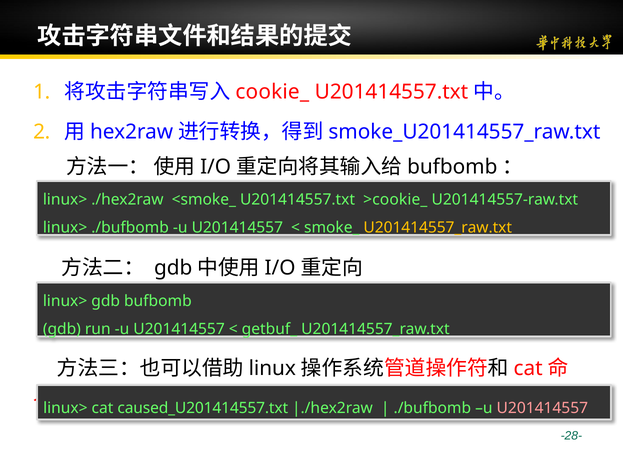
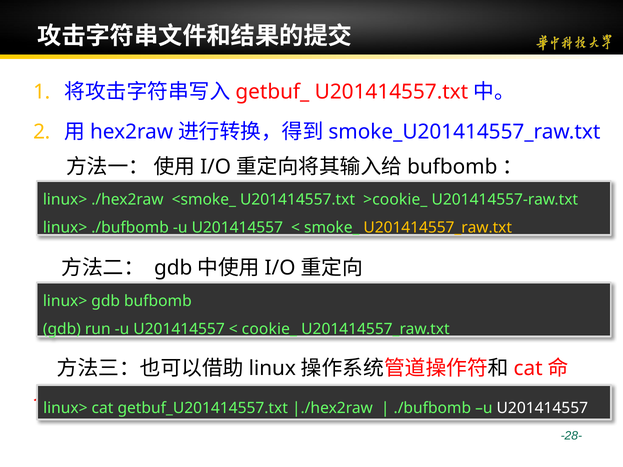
cookie_: cookie_ -> getbuf_
getbuf_: getbuf_ -> cookie_
caused_U201414557.txt: caused_U201414557.txt -> getbuf_U201414557.txt
U201414557 at (542, 408) colour: pink -> white
